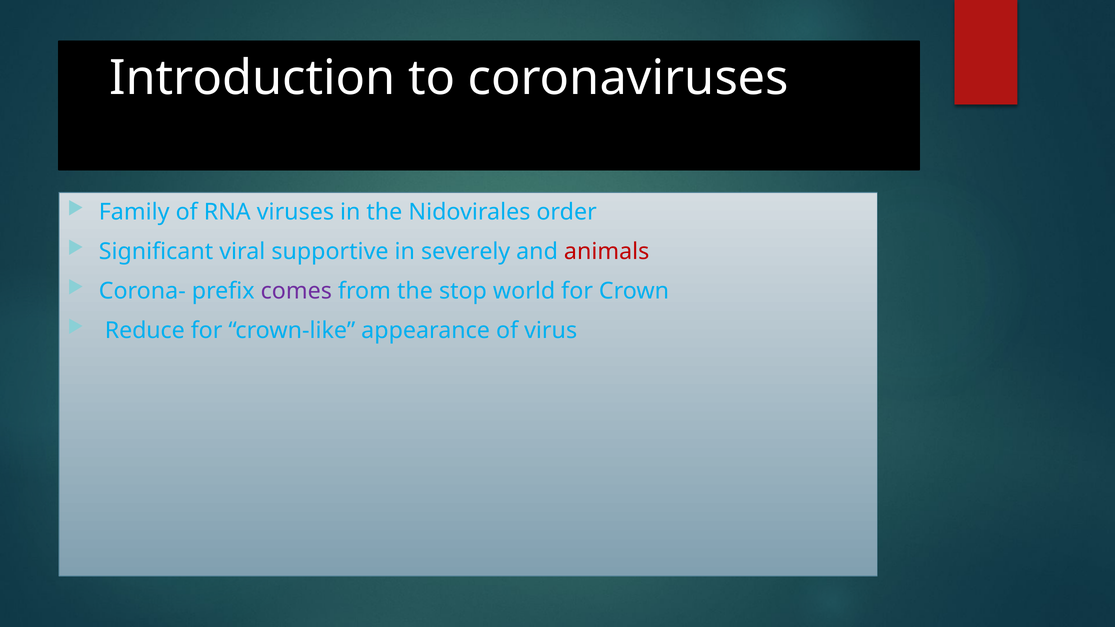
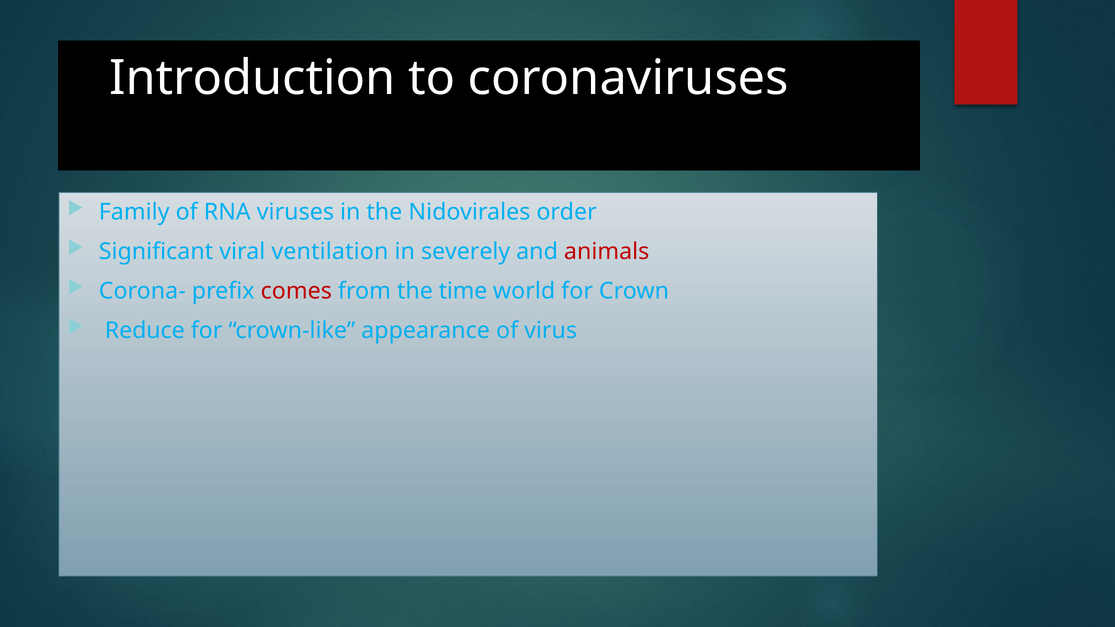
supportive: supportive -> ventilation
comes colour: purple -> red
stop: stop -> time
